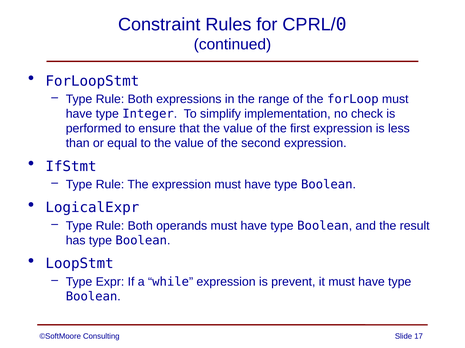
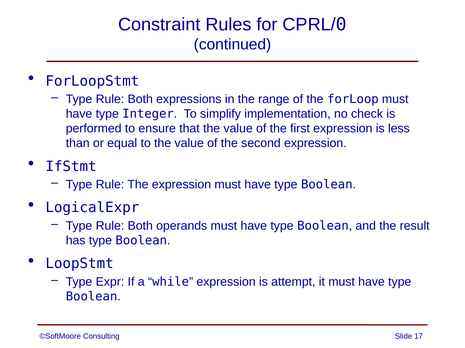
prevent: prevent -> attempt
